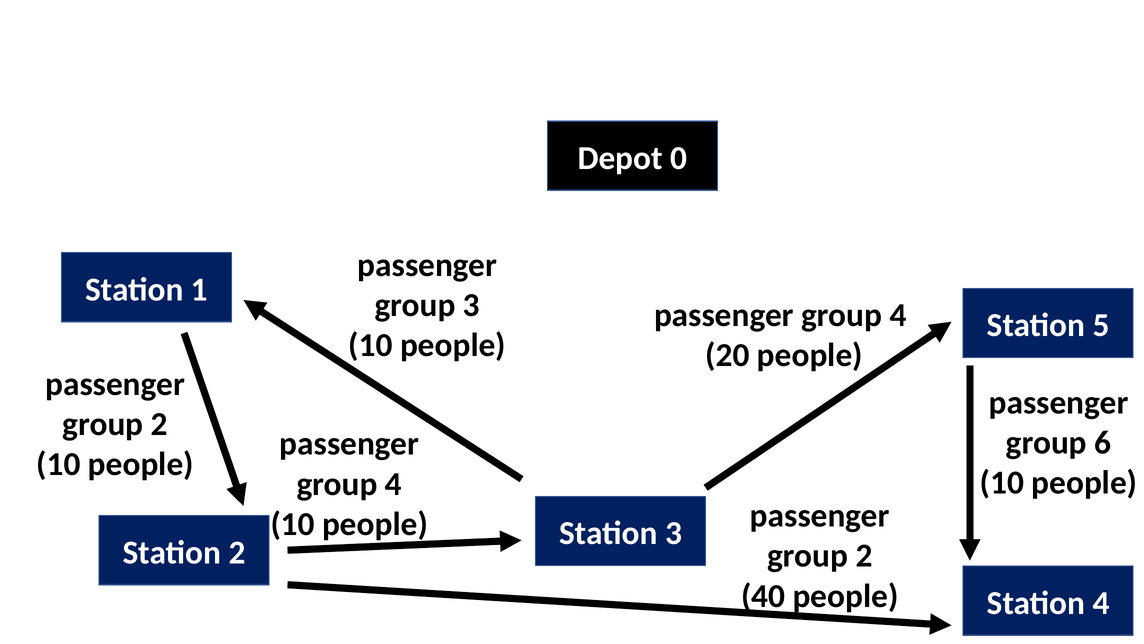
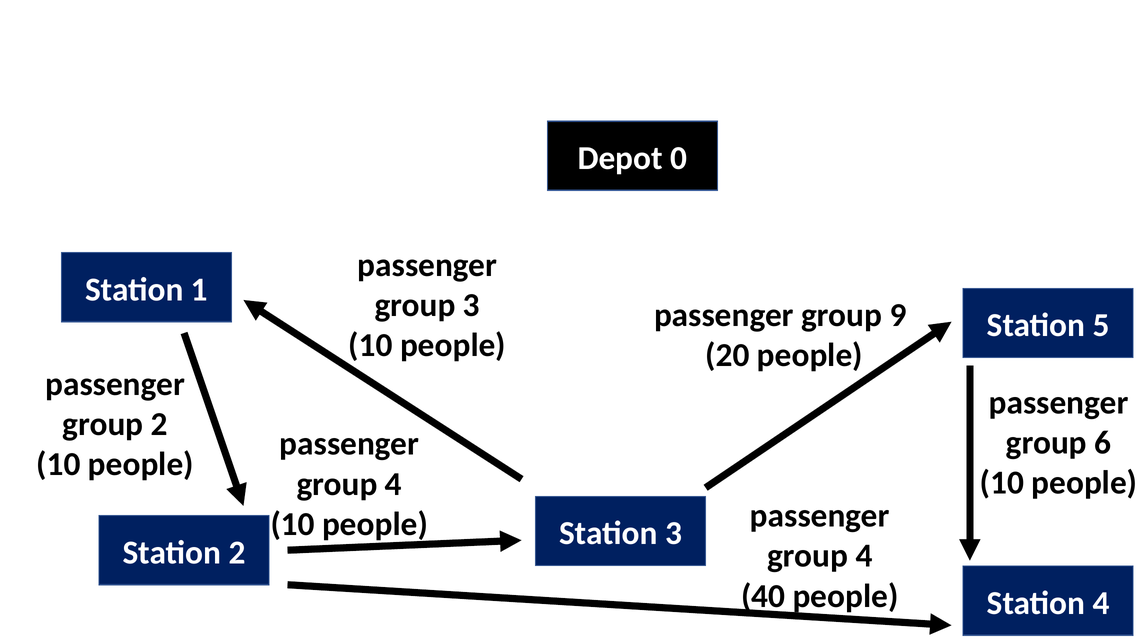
4 at (898, 315): 4 -> 9
2 at (864, 556): 2 -> 4
